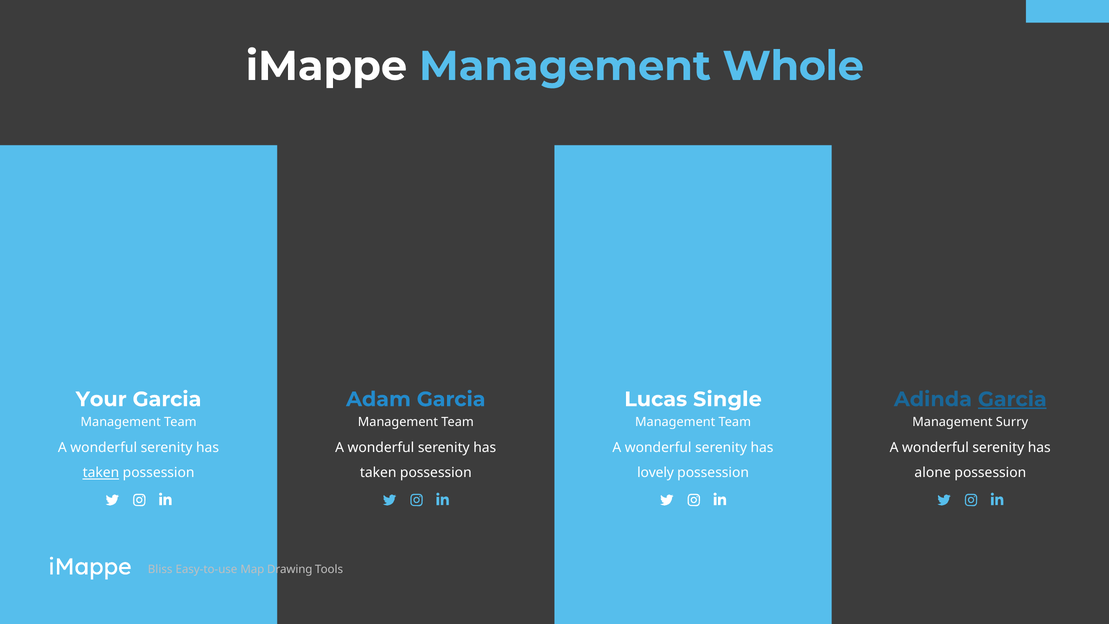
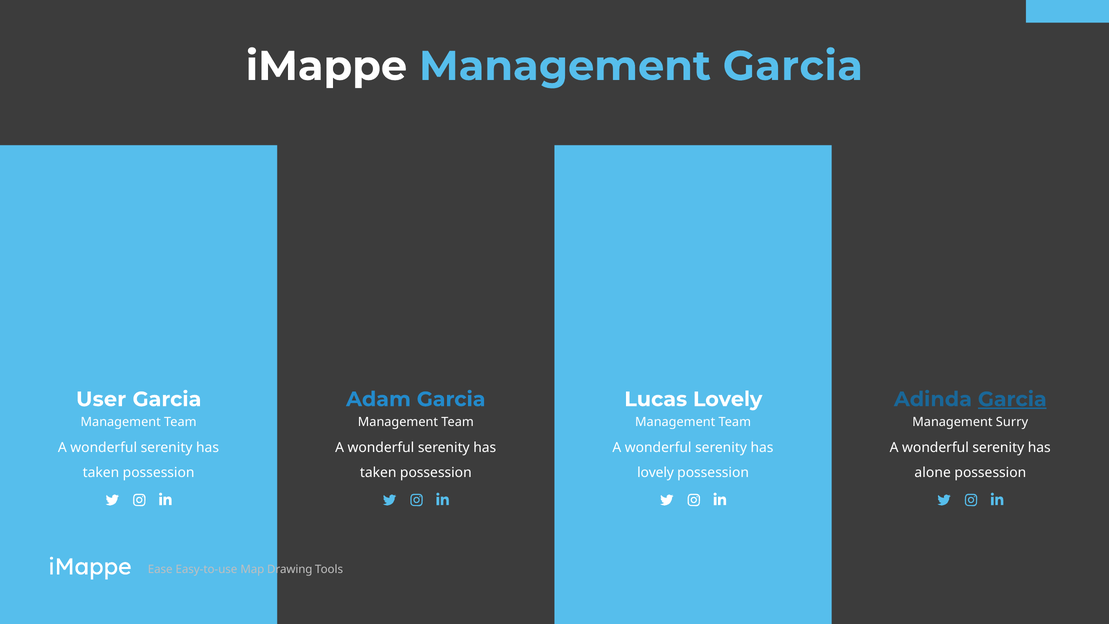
Management Whole: Whole -> Garcia
Your: Your -> User
Lucas Single: Single -> Lovely
taken at (101, 473) underline: present -> none
Bliss: Bliss -> Ease
